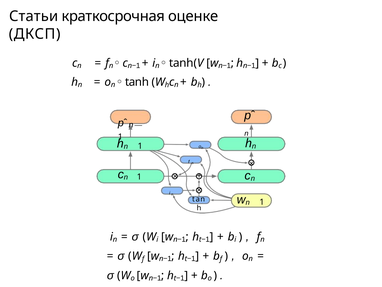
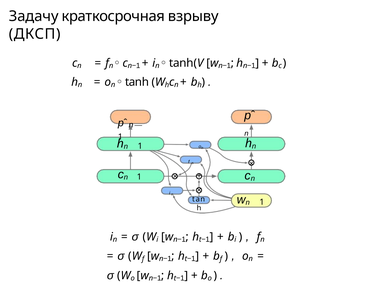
Статьи: Статьи -> Задачу
оценке: оценке -> взрыву
